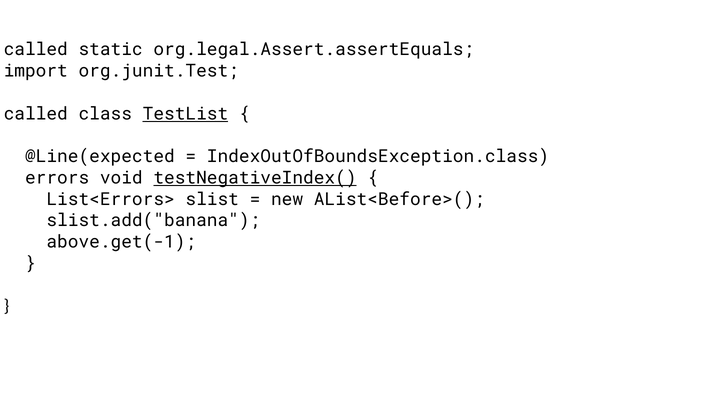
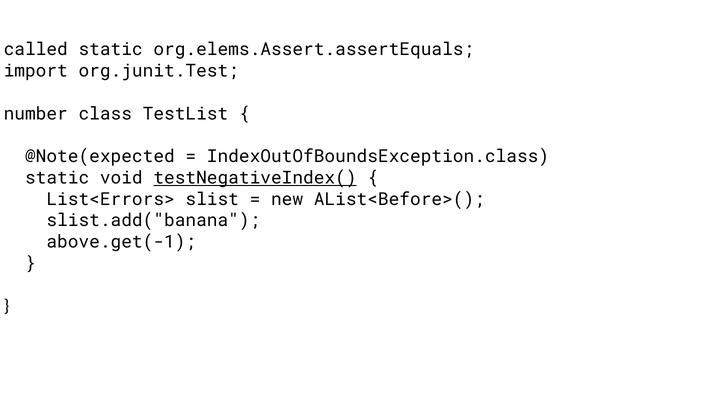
org.legal.Assert.assertEquals: org.legal.Assert.assertEquals -> org.elems.Assert.assertEquals
called at (36, 114): called -> number
TestList underline: present -> none
@Line(expected: @Line(expected -> @Note(expected
errors at (57, 178): errors -> static
